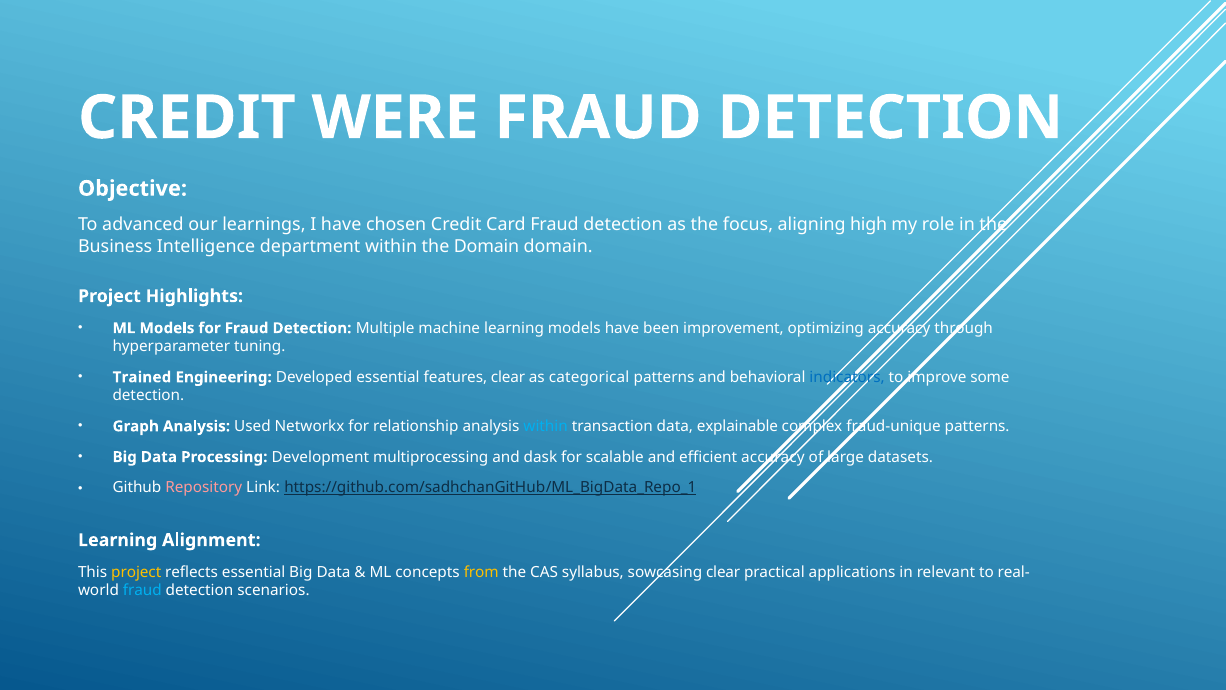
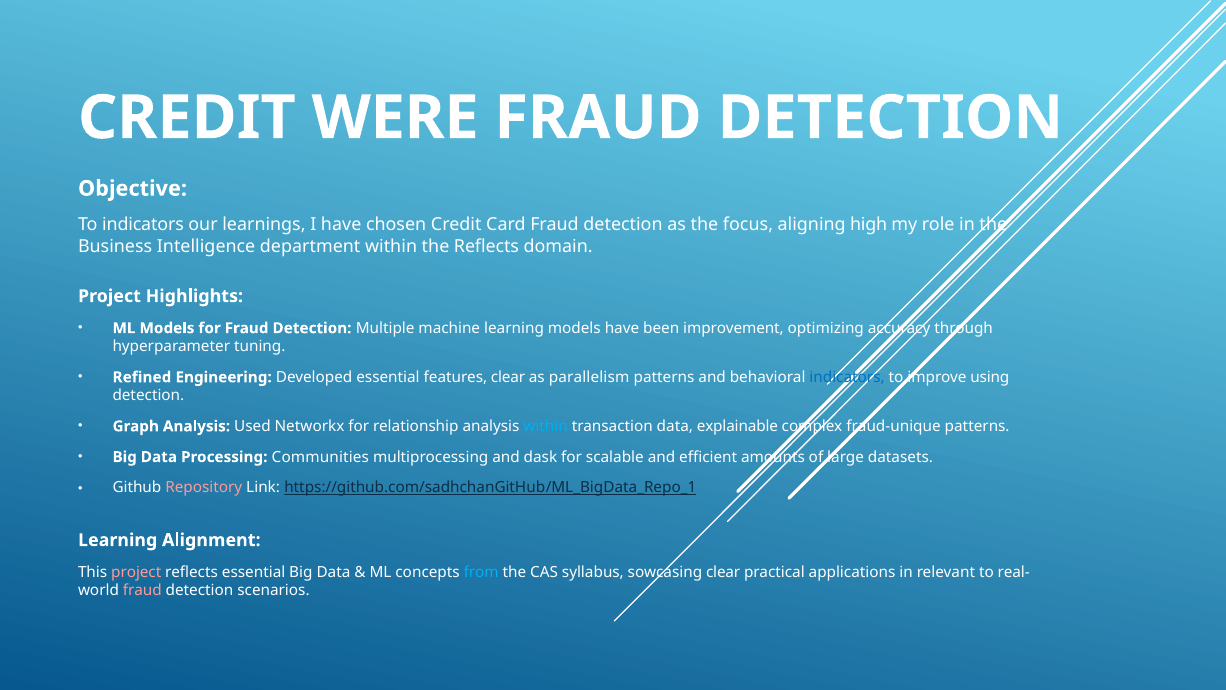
To advanced: advanced -> indicators
the Domain: Domain -> Reflects
Trained: Trained -> Refined
categorical: categorical -> parallelism
some: some -> using
Development: Development -> Communities
efficient accuracy: accuracy -> amounts
project at (136, 572) colour: yellow -> pink
from colour: yellow -> light blue
fraud at (142, 590) colour: light blue -> pink
